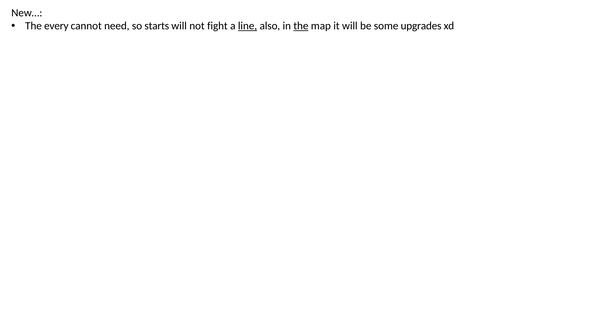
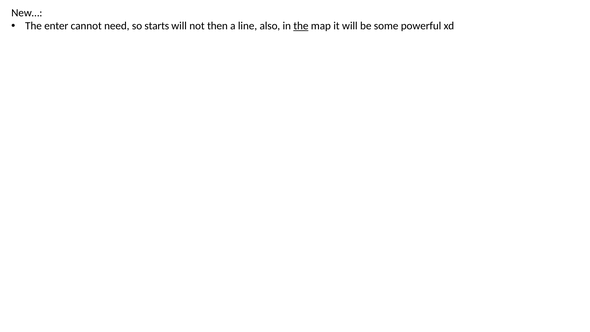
every: every -> enter
fight: fight -> then
line underline: present -> none
upgrades: upgrades -> powerful
